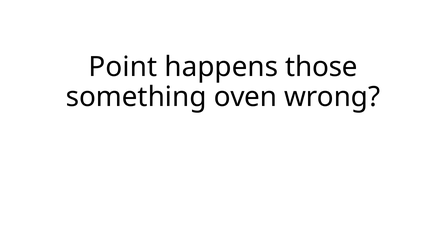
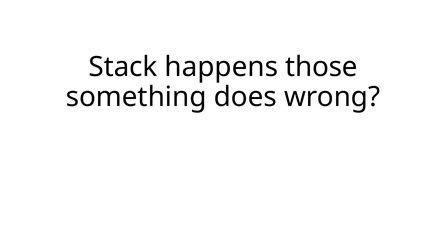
Point: Point -> Stack
oven: oven -> does
